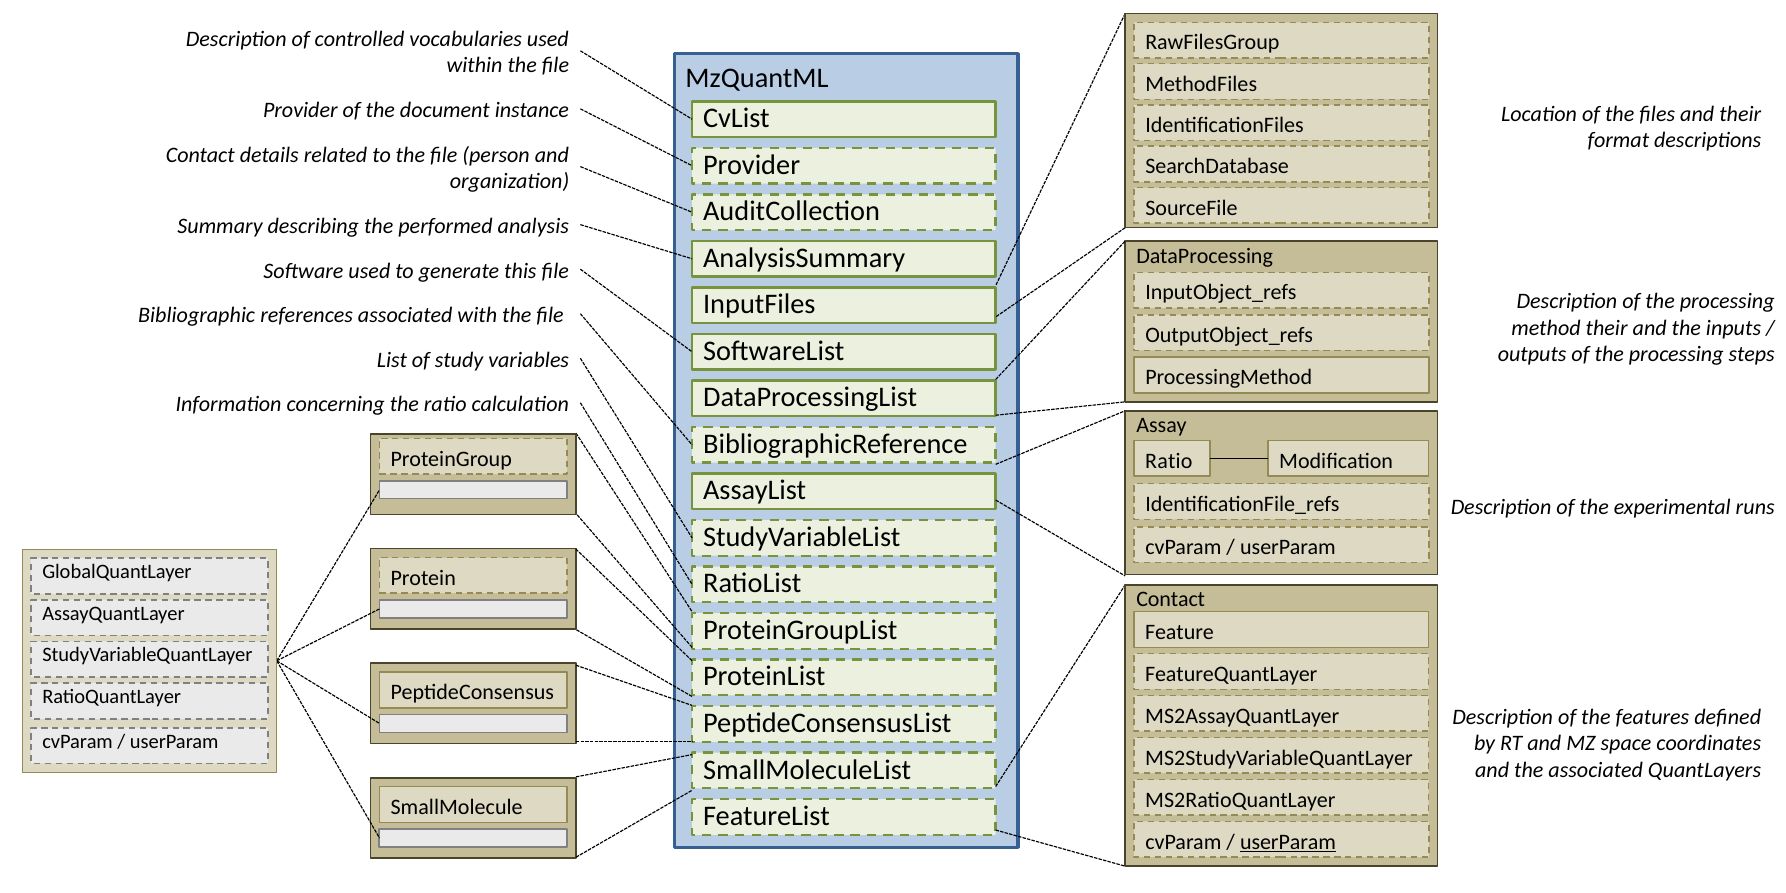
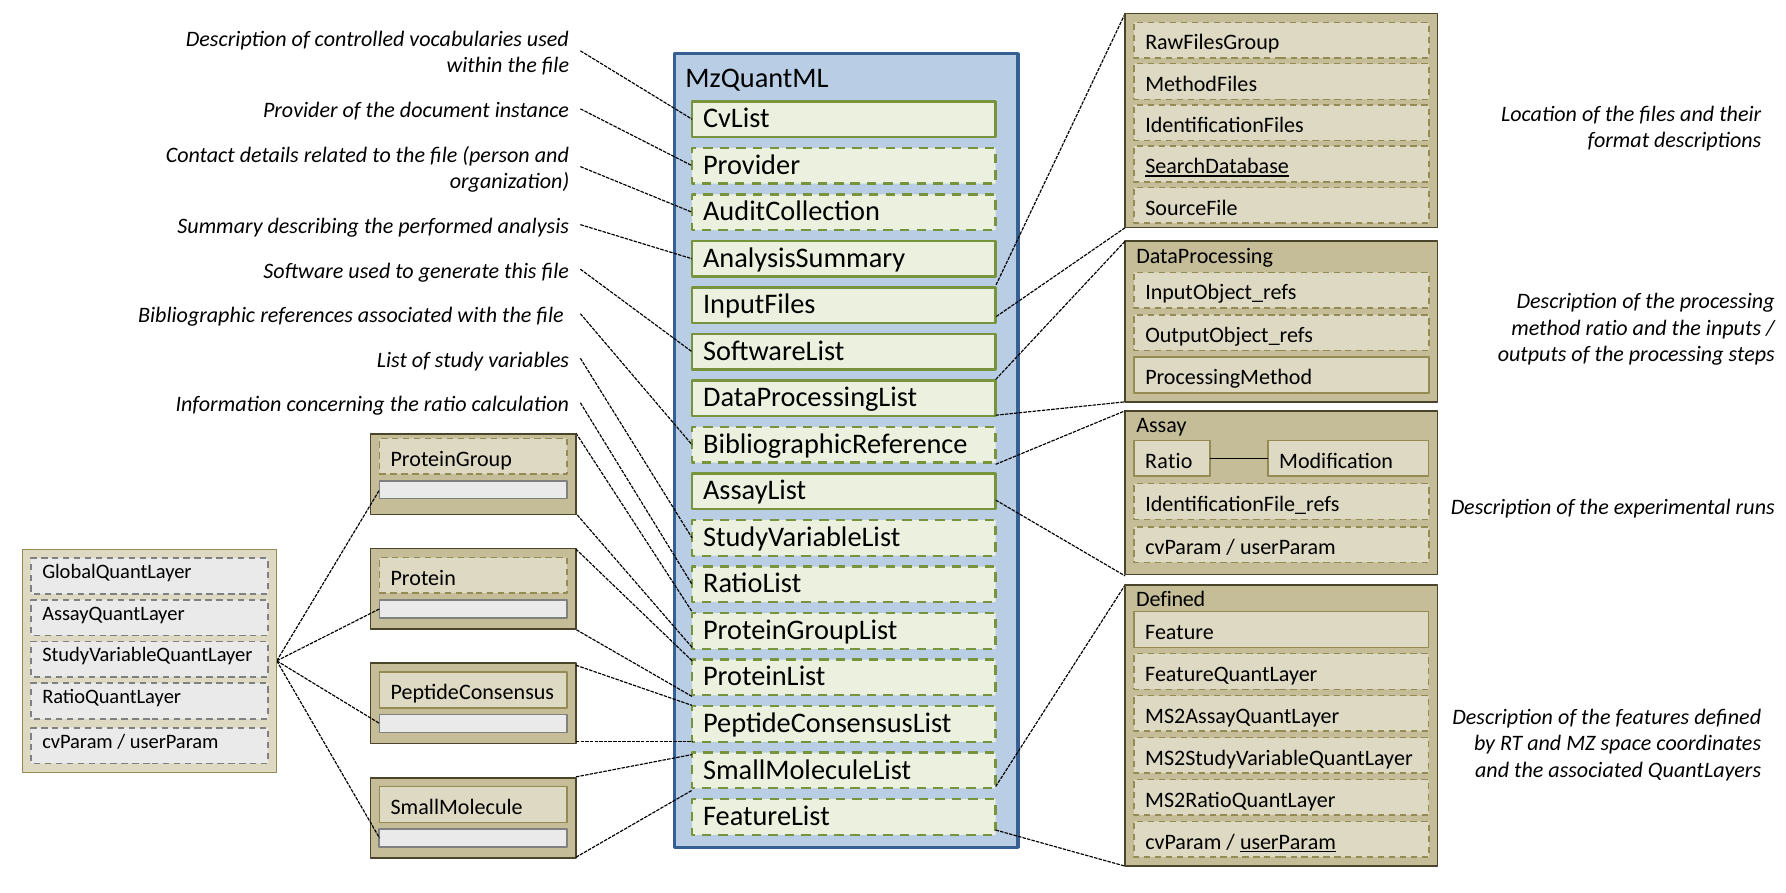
SearchDatabase underline: none -> present
method their: their -> ratio
Contact at (1171, 600): Contact -> Defined
